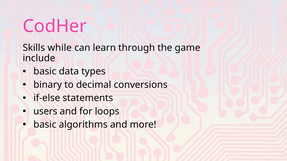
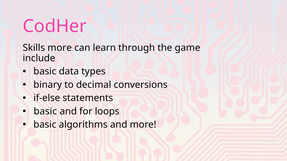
Skills while: while -> more
users at (45, 112): users -> basic
